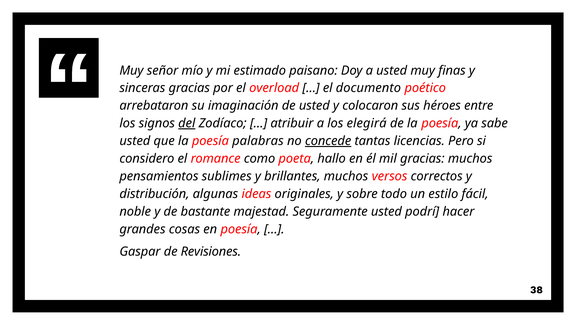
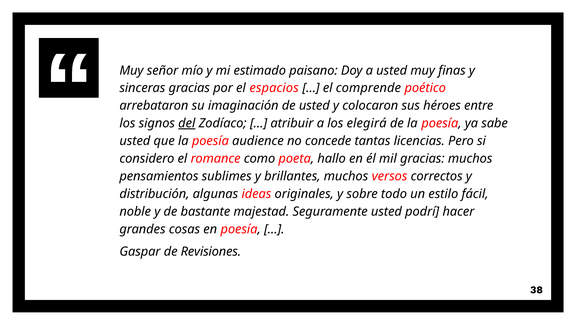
overload: overload -> espacios
documento: documento -> comprende
palabras: palabras -> audience
concede underline: present -> none
